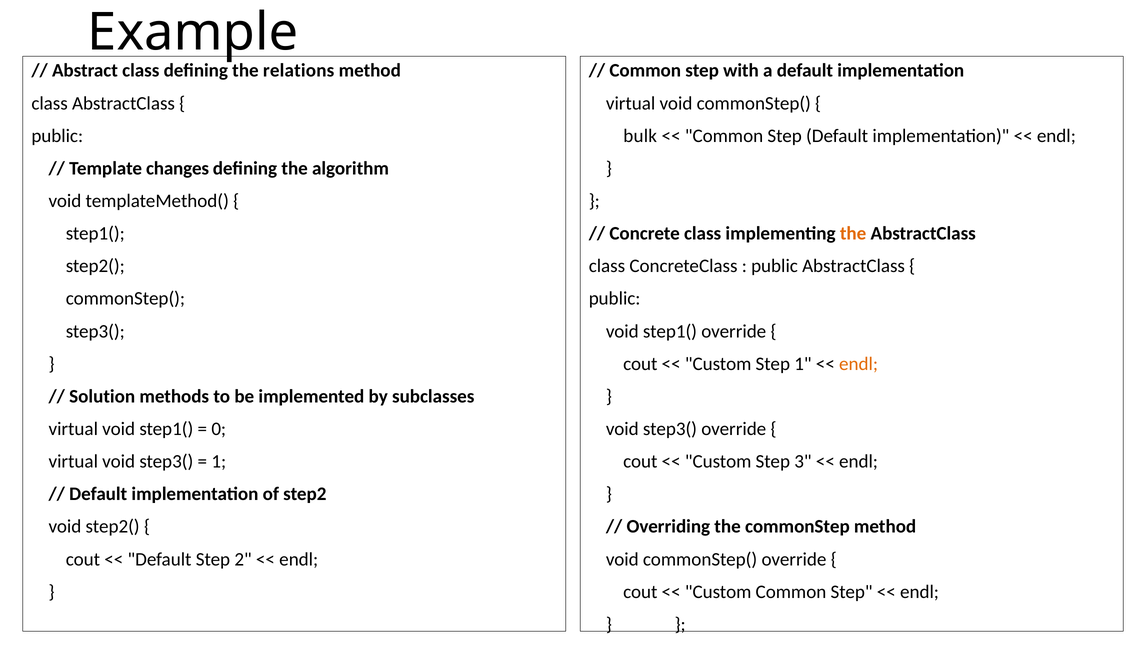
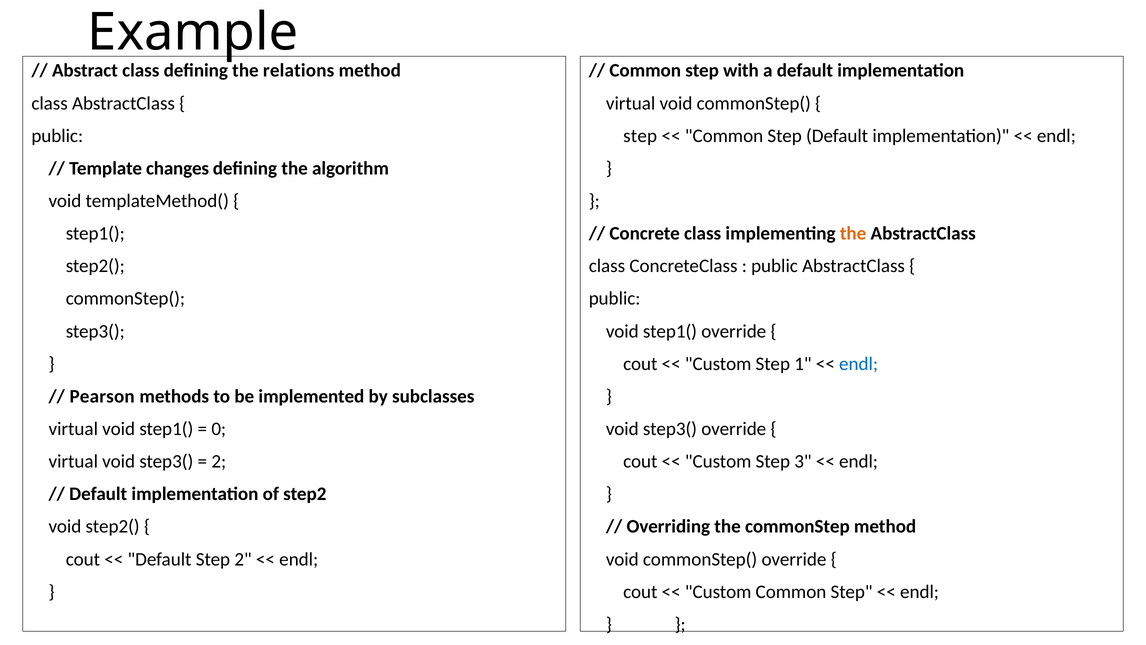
bulk at (640, 136): bulk -> step
endl at (859, 364) colour: orange -> blue
Solution: Solution -> Pearson
1 at (219, 461): 1 -> 2
